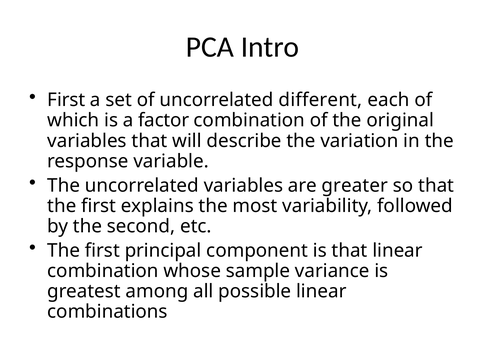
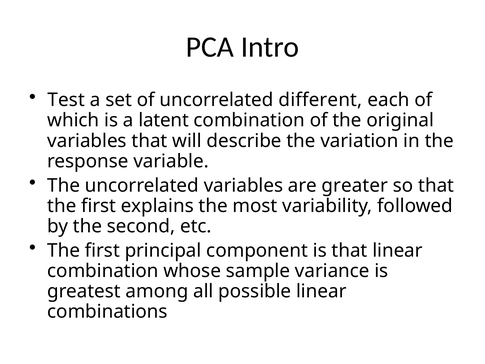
First at (66, 100): First -> Test
factor: factor -> latent
